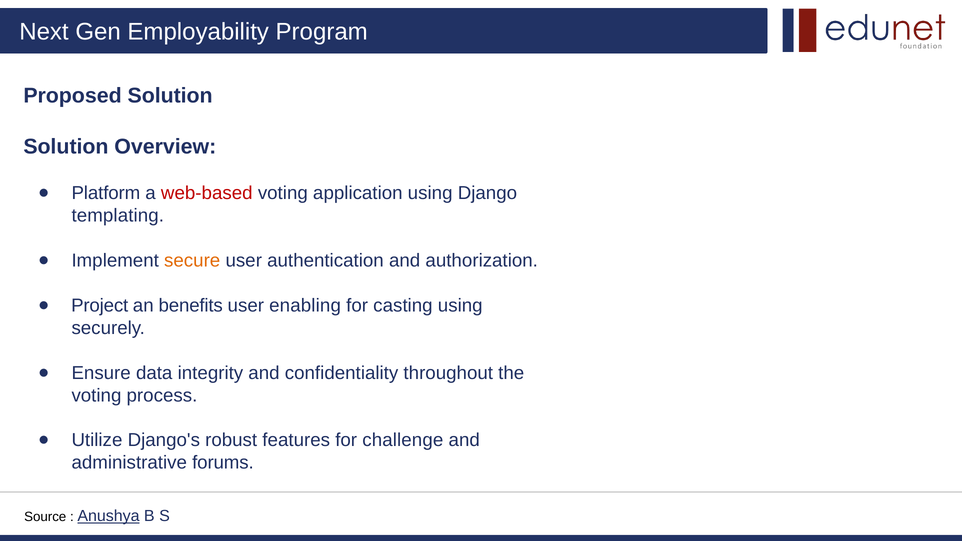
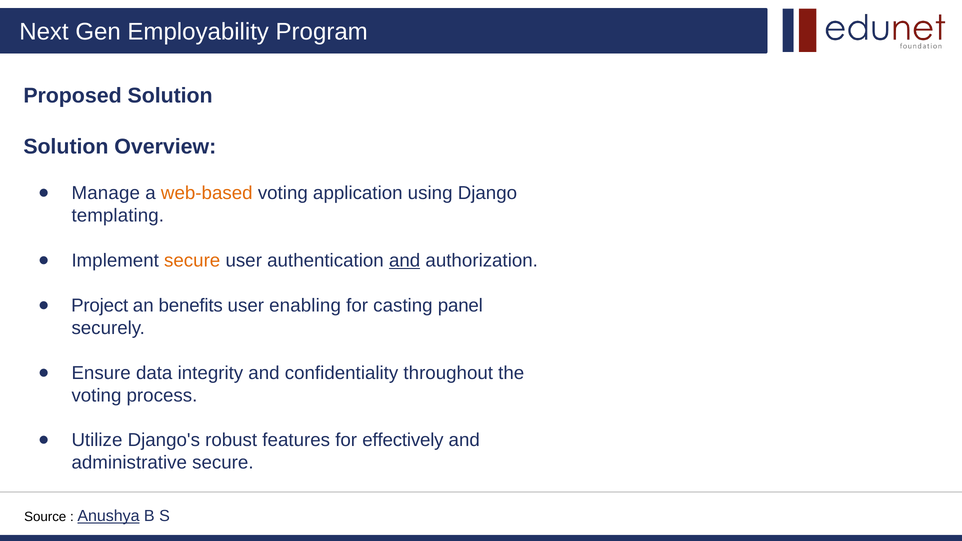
Platform: Platform -> Manage
web-based colour: red -> orange
and at (405, 261) underline: none -> present
casting using: using -> panel
challenge: challenge -> effectively
administrative forums: forums -> secure
